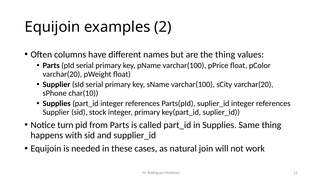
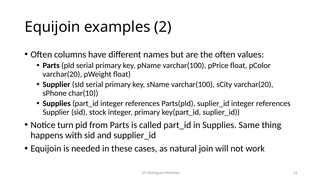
the thing: thing -> often
